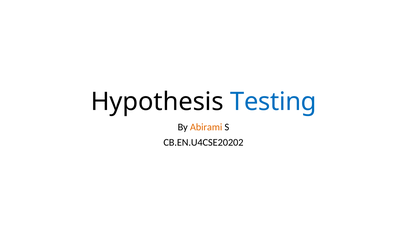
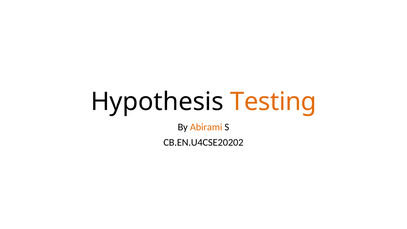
Testing colour: blue -> orange
